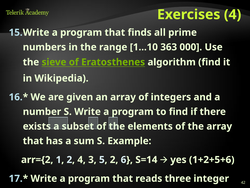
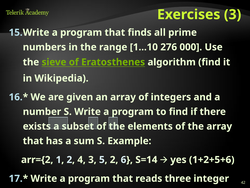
Exercises 4: 4 -> 3
363: 363 -> 276
